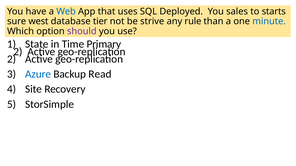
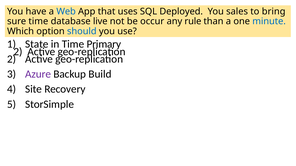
starts: starts -> bring
sure west: west -> time
tier: tier -> live
strive: strive -> occur
should colour: purple -> blue
Azure colour: blue -> purple
Read: Read -> Build
